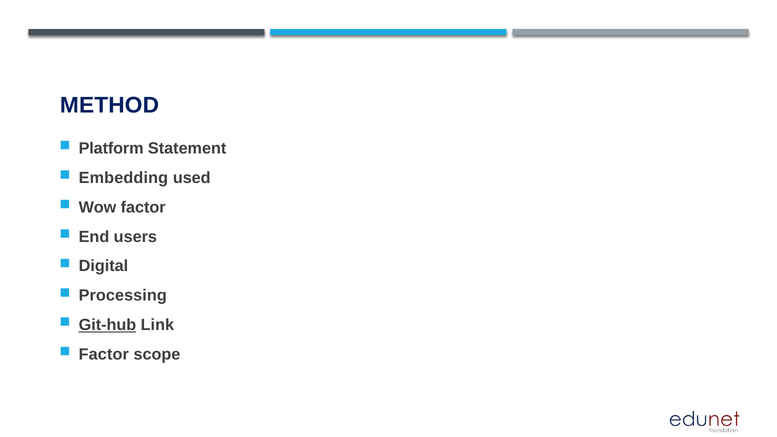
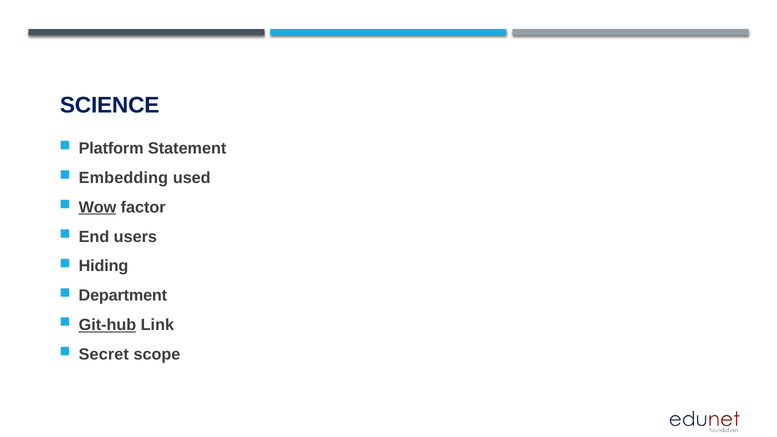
METHOD: METHOD -> SCIENCE
Wow underline: none -> present
Digital: Digital -> Hiding
Processing: Processing -> Department
Factor at (104, 355): Factor -> Secret
